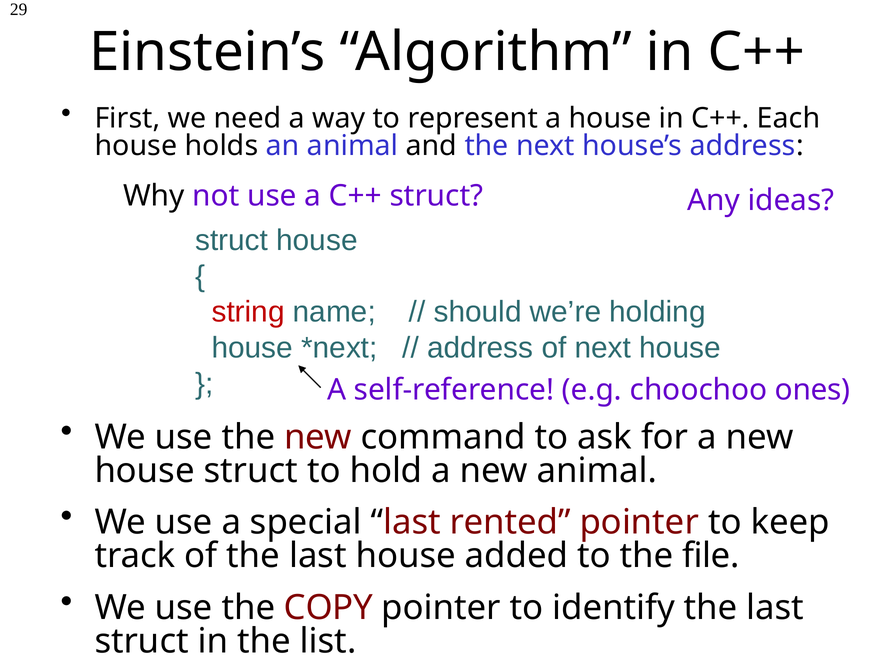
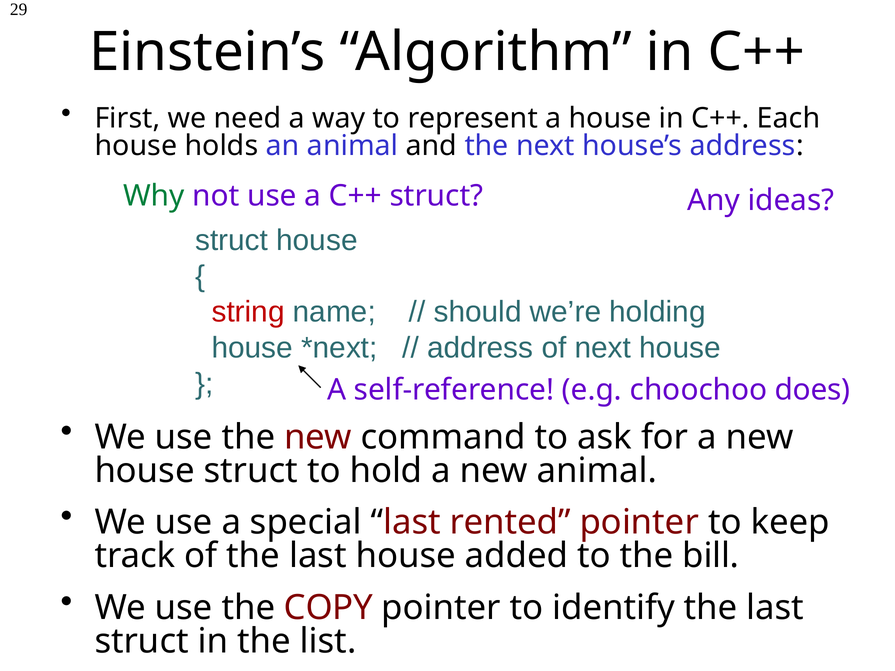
Why colour: black -> green
ones: ones -> does
file: file -> bill
